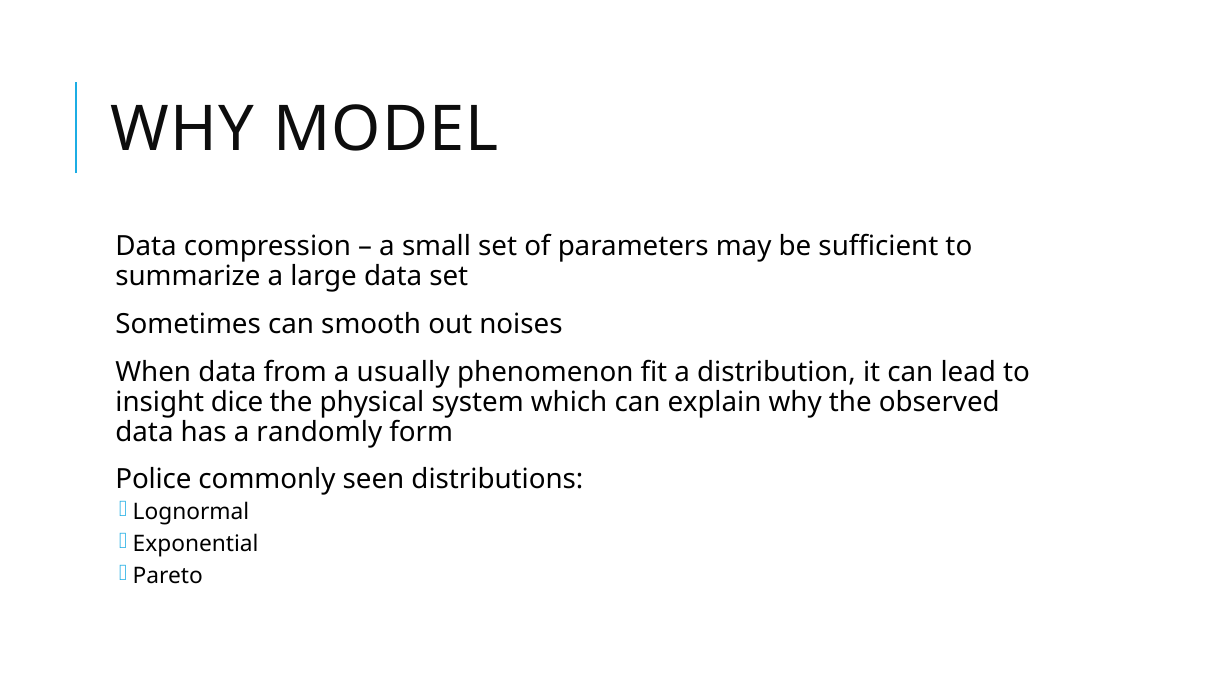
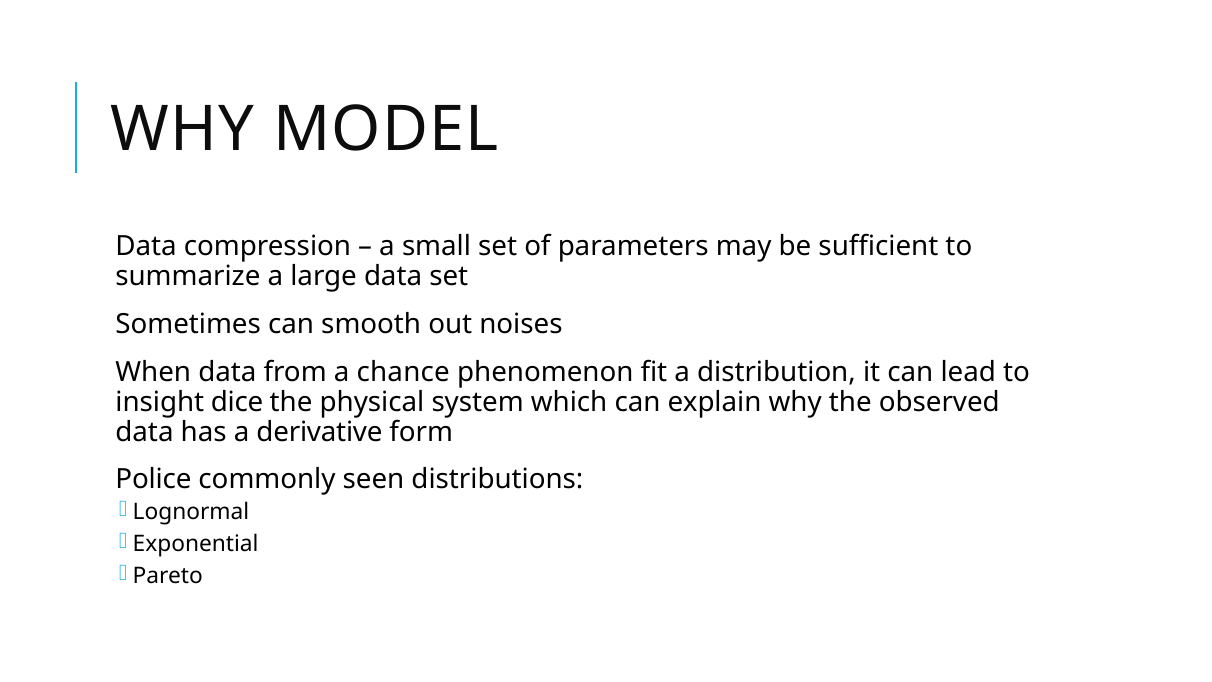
usually: usually -> chance
randomly: randomly -> derivative
